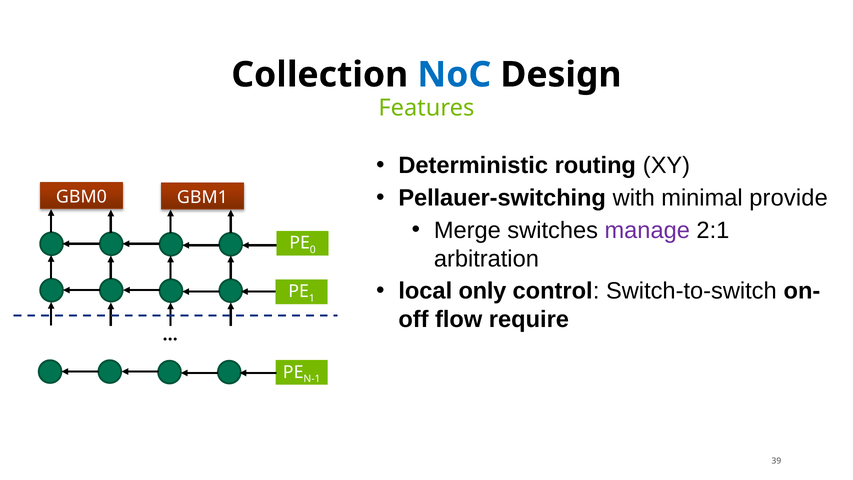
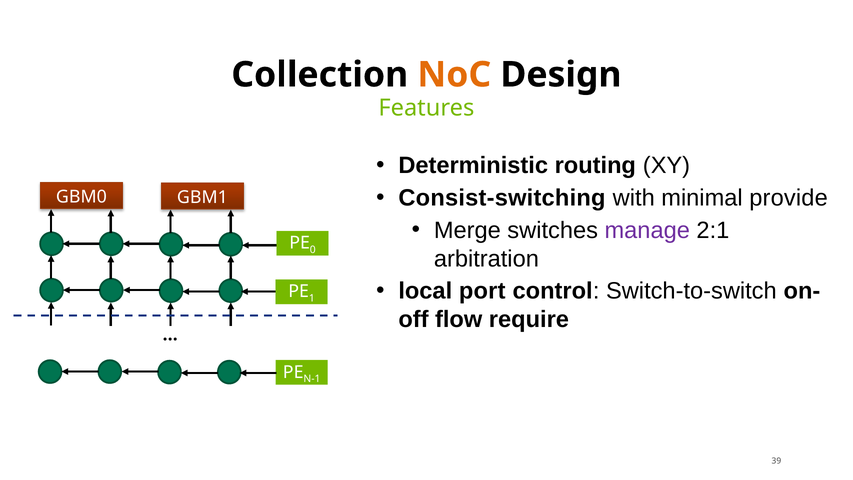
NoC colour: blue -> orange
Pellauer-switching: Pellauer-switching -> Consist-switching
only: only -> port
